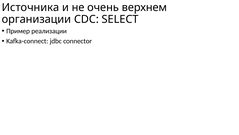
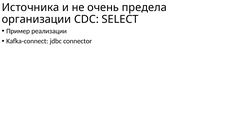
верхнем: верхнем -> предела
